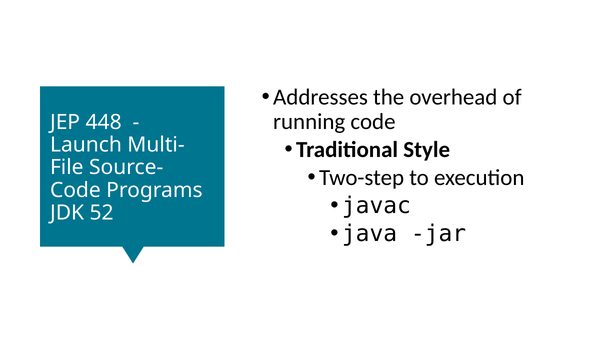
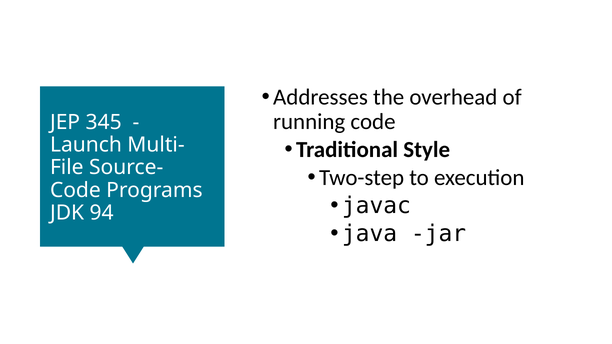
448: 448 -> 345
52: 52 -> 94
